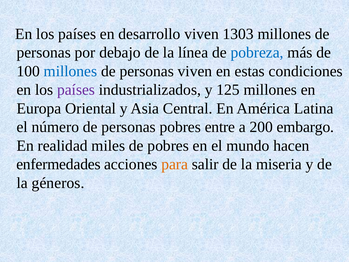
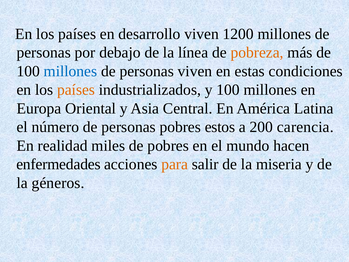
1303: 1303 -> 1200
pobreza colour: blue -> orange
países at (76, 90) colour: purple -> orange
y 125: 125 -> 100
entre: entre -> estos
embargo: embargo -> carencia
